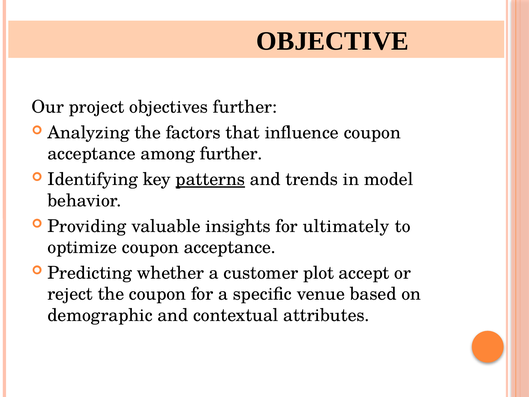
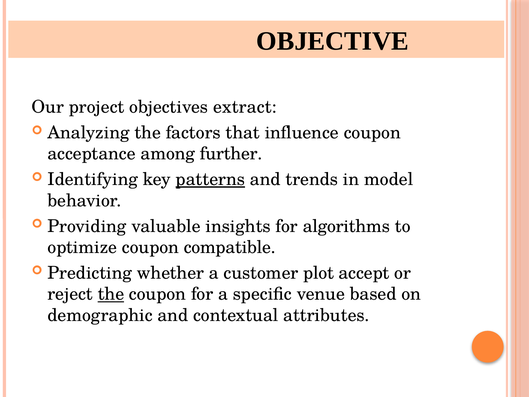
objectives further: further -> extract
ultimately: ultimately -> algorithms
optimize coupon acceptance: acceptance -> compatible
the at (111, 294) underline: none -> present
